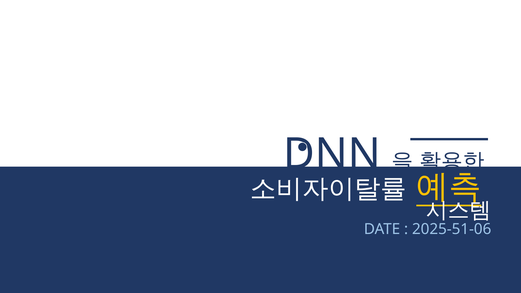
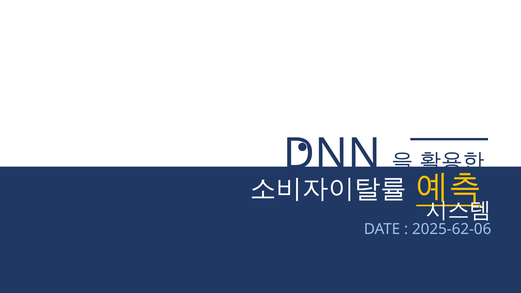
2025-51-06: 2025-51-06 -> 2025-62-06
